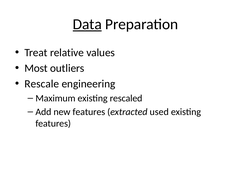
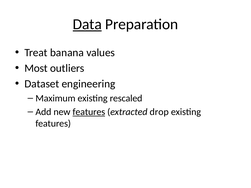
relative: relative -> banana
Rescale: Rescale -> Dataset
features at (89, 112) underline: none -> present
used: used -> drop
